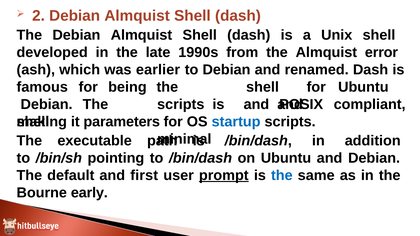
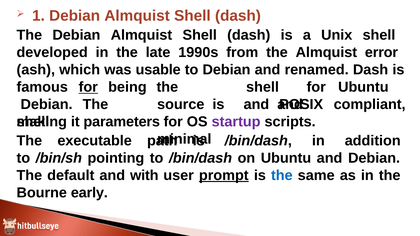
2: 2 -> 1
earlier: earlier -> usable
for at (88, 87) underline: none -> present
scripts at (181, 105): scripts -> source
startup colour: blue -> purple
first: first -> with
